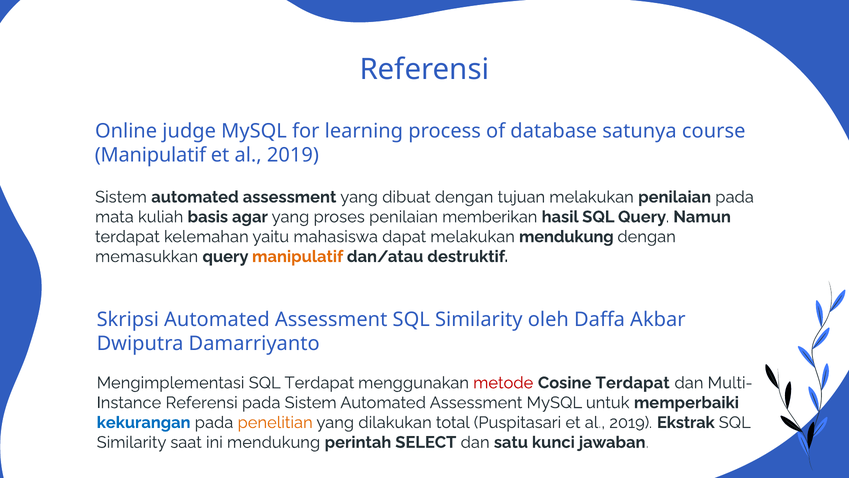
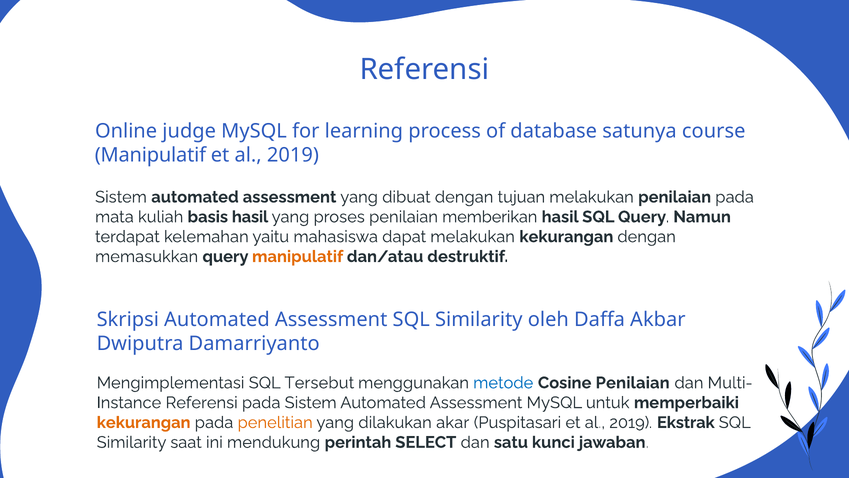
basis agar: agar -> hasil
melakukan mendukung: mendukung -> kekurangan
SQL Terdapat: Terdapat -> Tersebut
metode colour: red -> blue
Cosine Terdapat: Terdapat -> Penilaian
kekurangan at (144, 422) colour: blue -> orange
total: total -> akar
